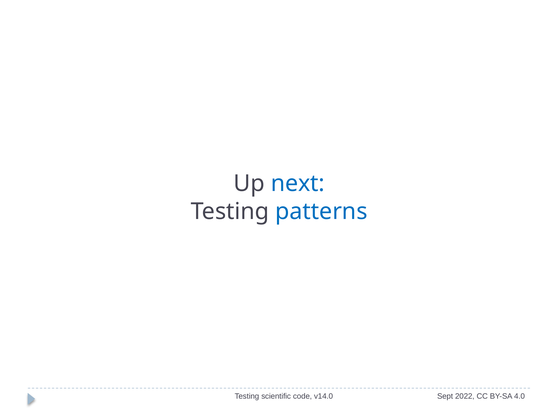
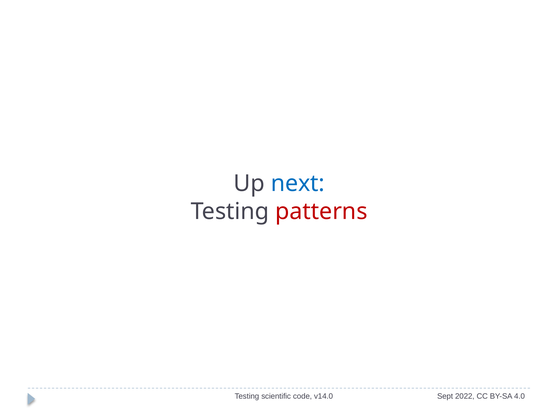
patterns colour: blue -> red
